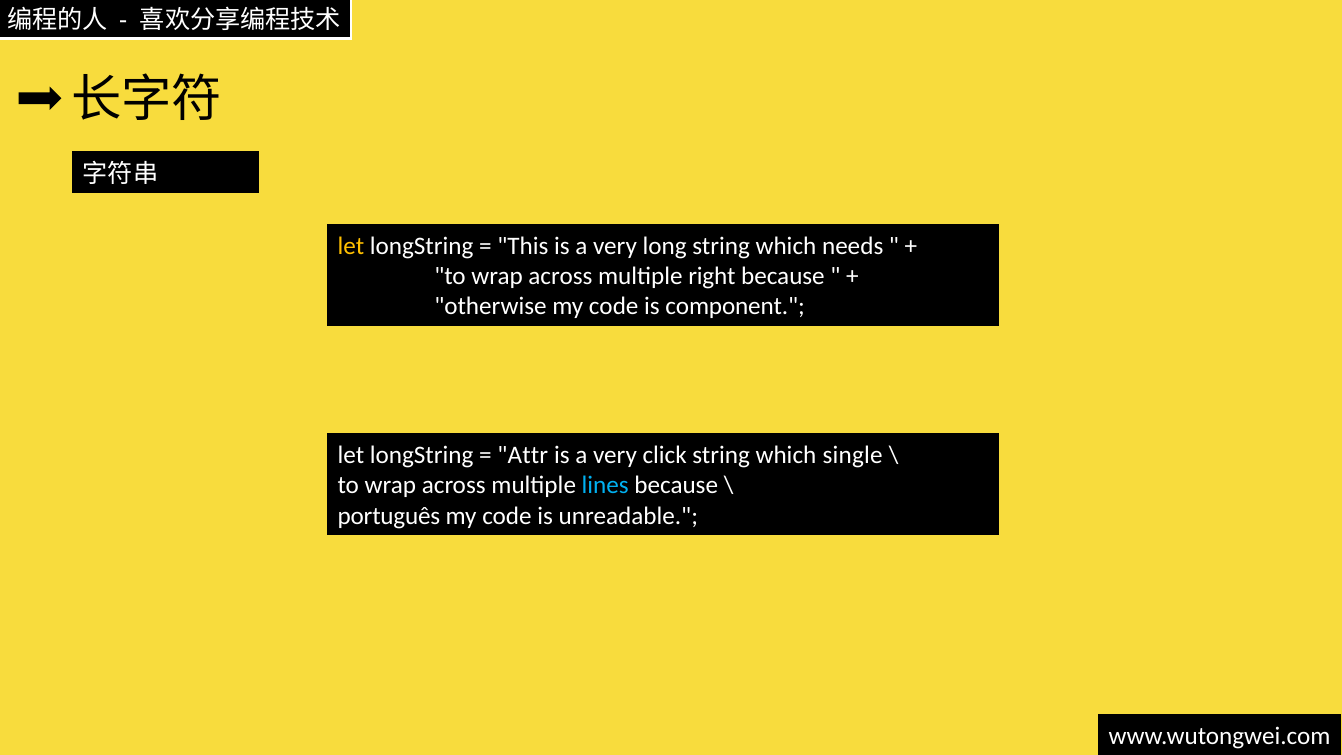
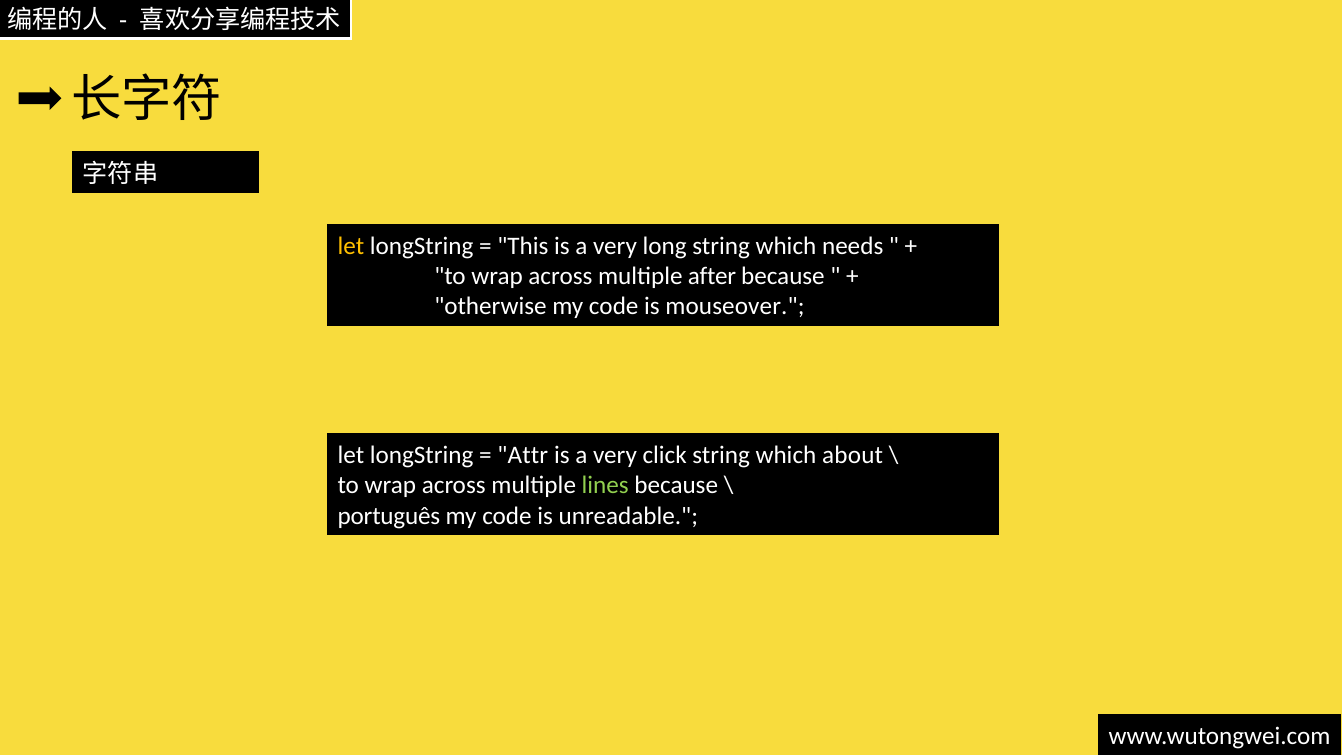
right: right -> after
component: component -> mouseover
single: single -> about
lines colour: light blue -> light green
